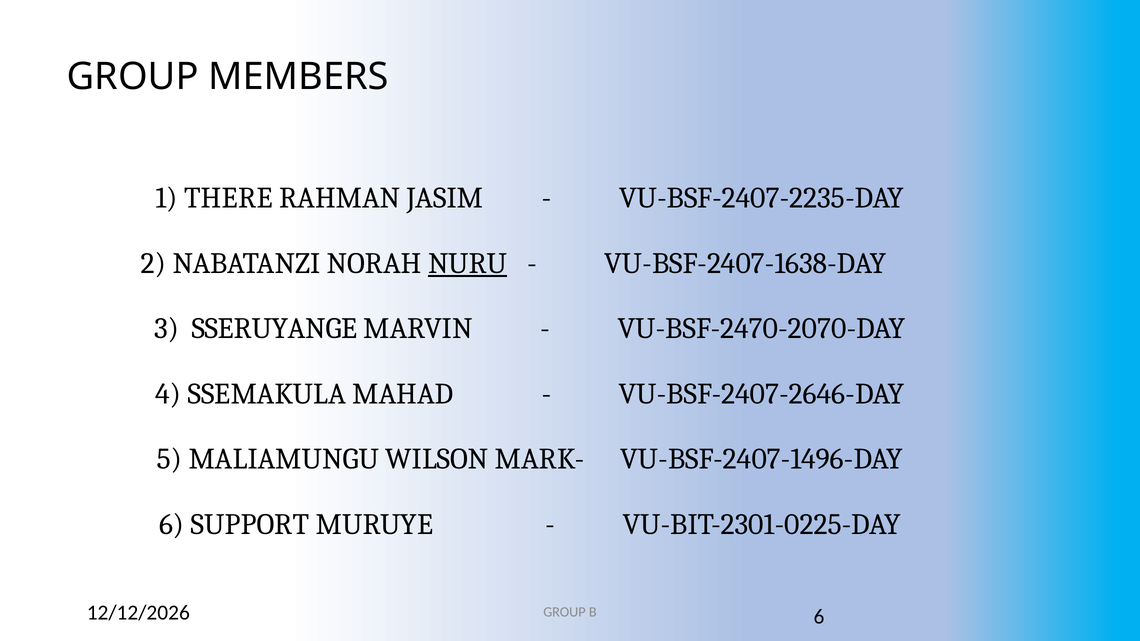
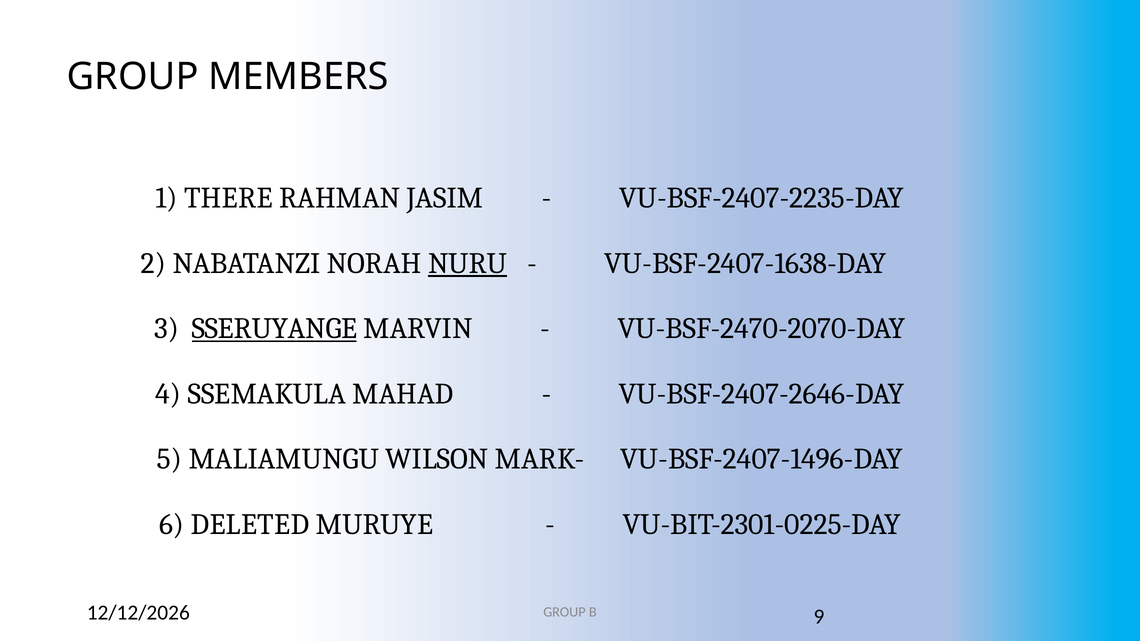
SSERUYANGE underline: none -> present
SUPPORT: SUPPORT -> DELETED
B 6: 6 -> 9
